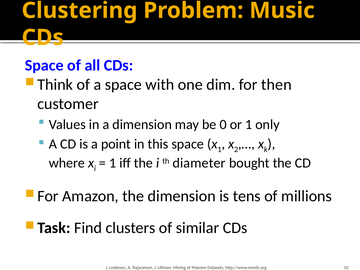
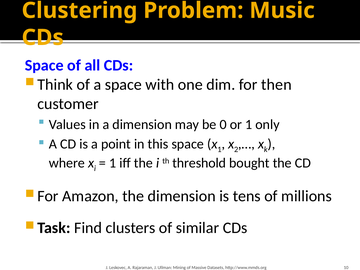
diameter: diameter -> threshold
